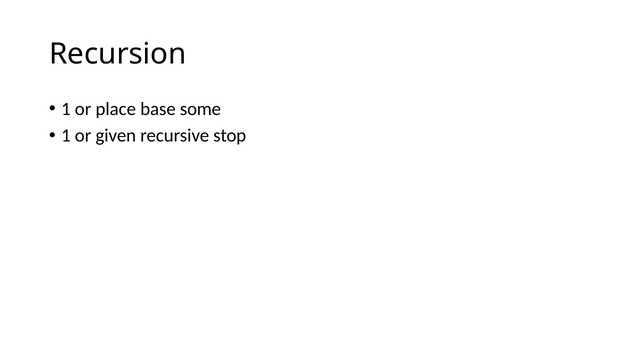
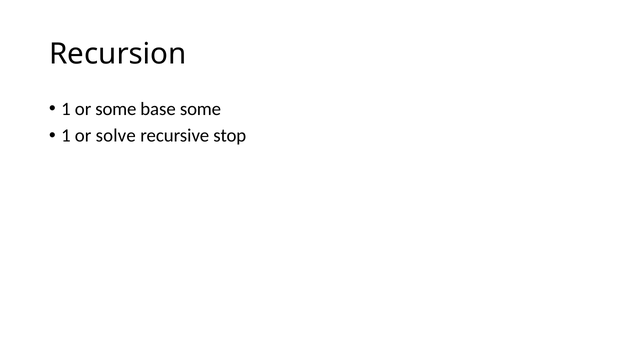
or place: place -> some
given: given -> solve
